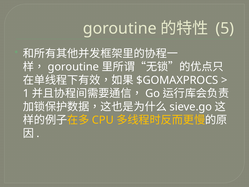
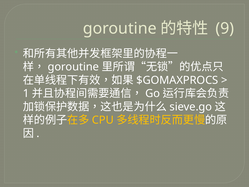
5: 5 -> 9
